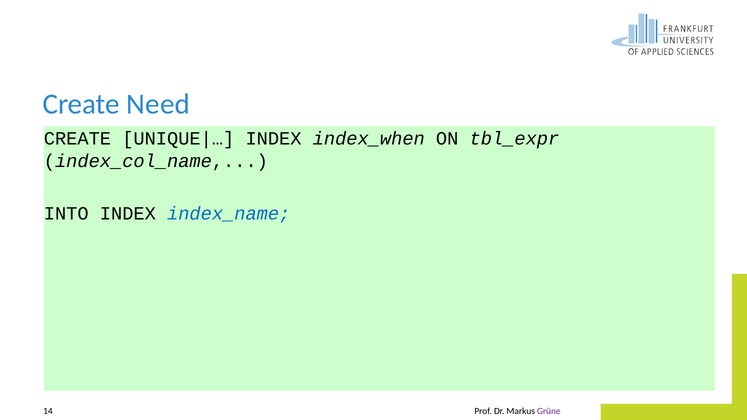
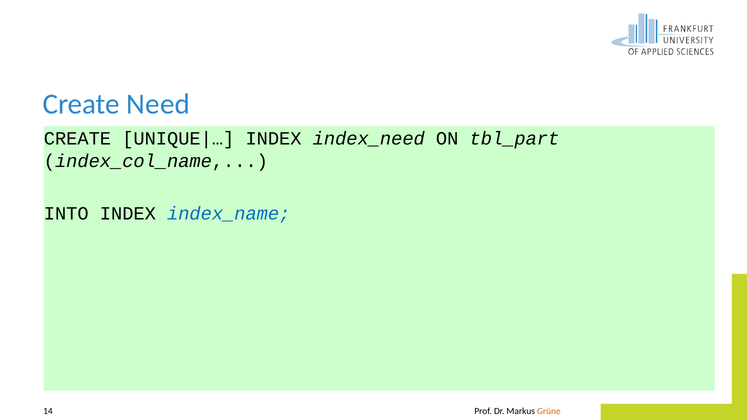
index_when: index_when -> index_need
tbl_expr: tbl_expr -> tbl_part
Grüne colour: purple -> orange
